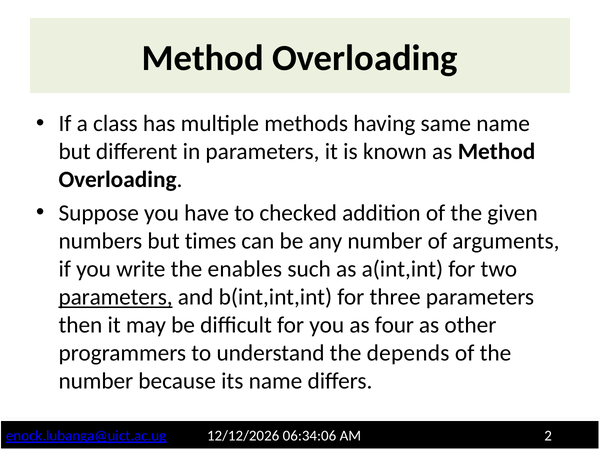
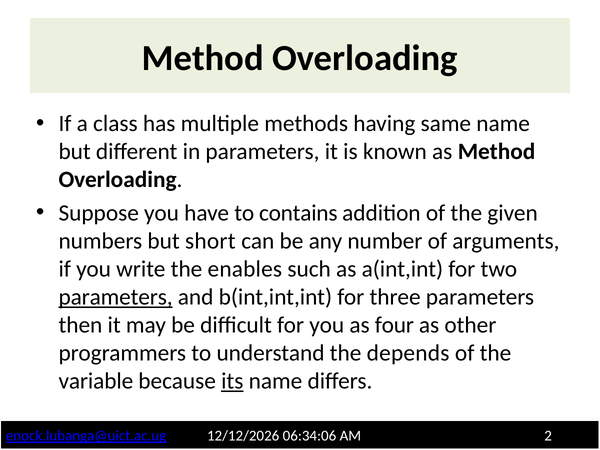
checked: checked -> contains
times: times -> short
number at (96, 381): number -> variable
its underline: none -> present
